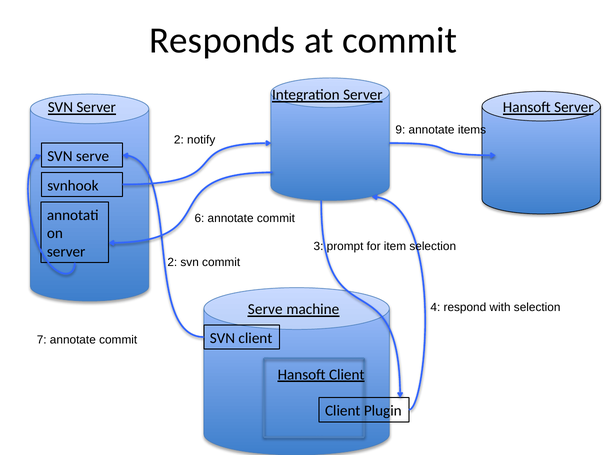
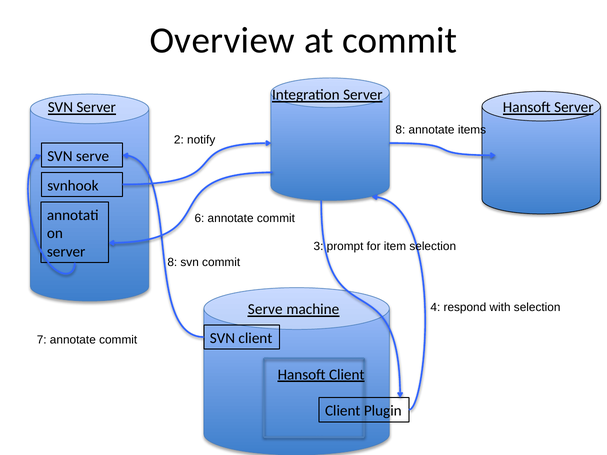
Responds: Responds -> Overview
9 at (400, 130): 9 -> 8
2 at (172, 262): 2 -> 8
